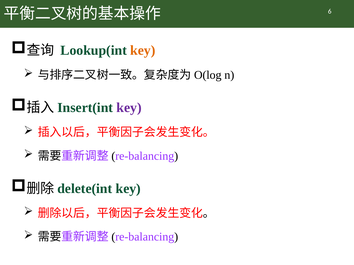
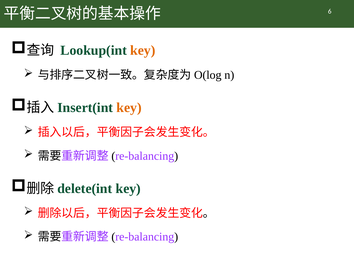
key at (129, 108) colour: purple -> orange
